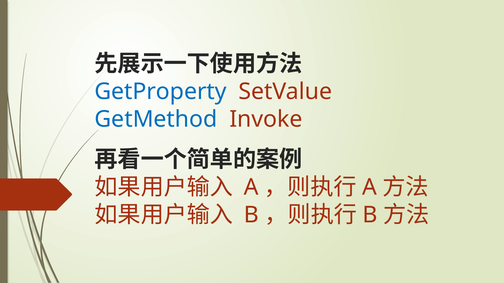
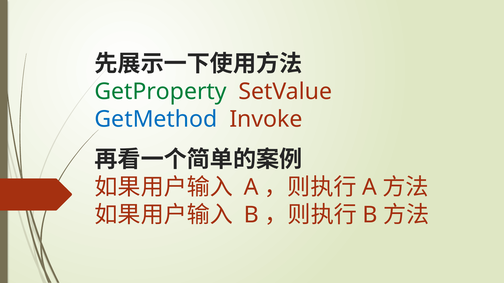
GetProperty colour: blue -> green
